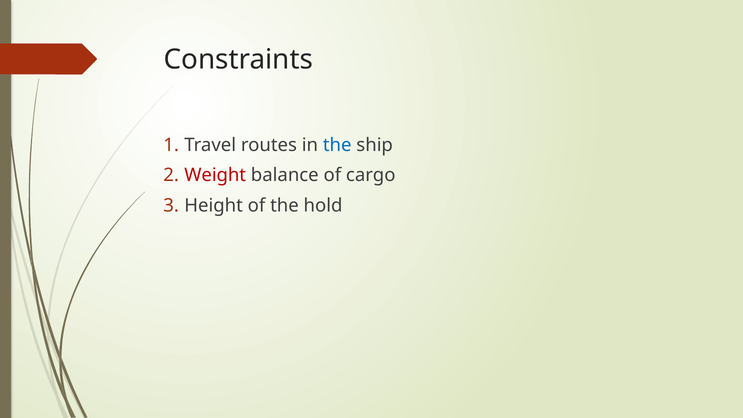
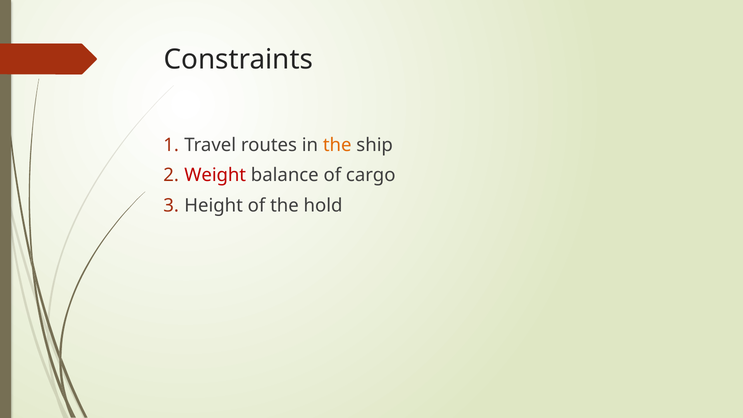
the at (337, 145) colour: blue -> orange
